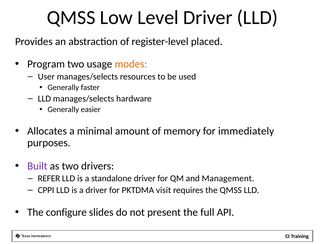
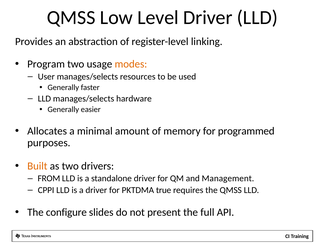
placed: placed -> linking
immediately: immediately -> programmed
Built colour: purple -> orange
REFER: REFER -> FROM
visit: visit -> true
